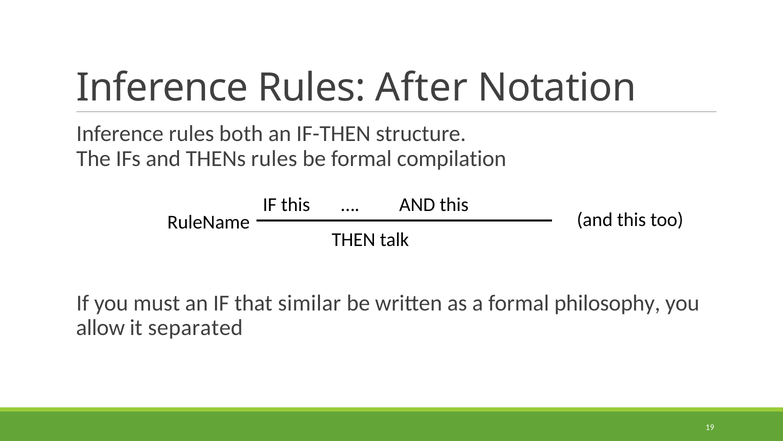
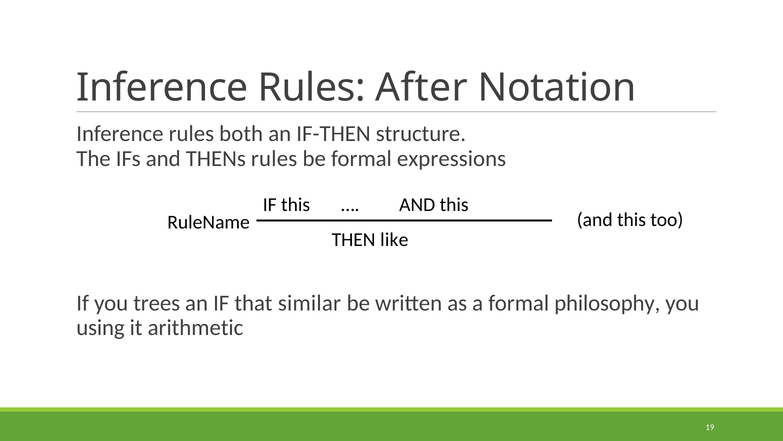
compilation: compilation -> expressions
talk: talk -> like
must: must -> trees
allow: allow -> using
separated: separated -> arithmetic
